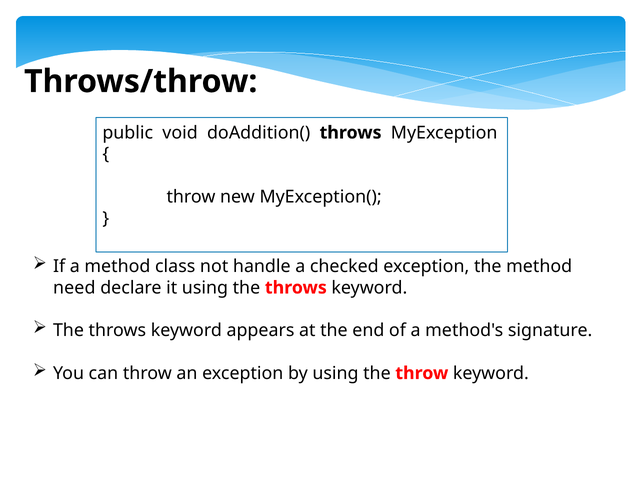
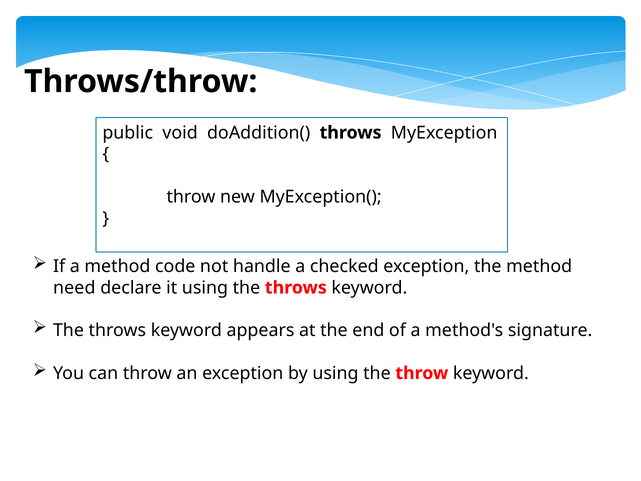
class: class -> code
